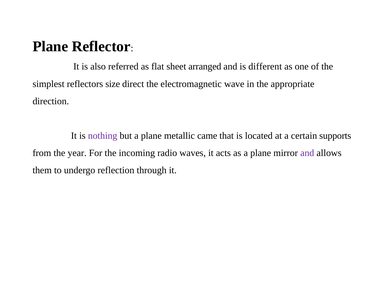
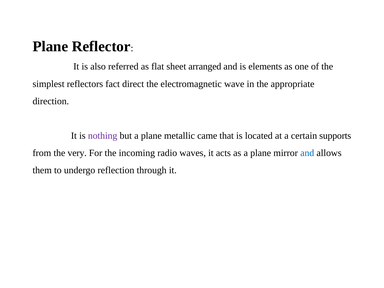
different: different -> elements
size: size -> fact
year: year -> very
and at (307, 153) colour: purple -> blue
